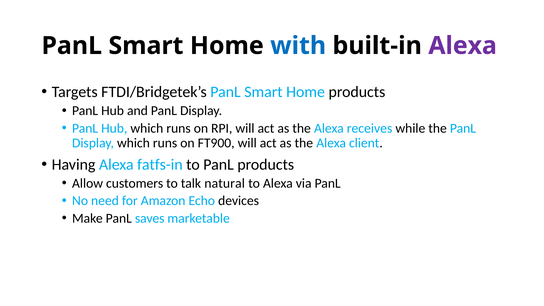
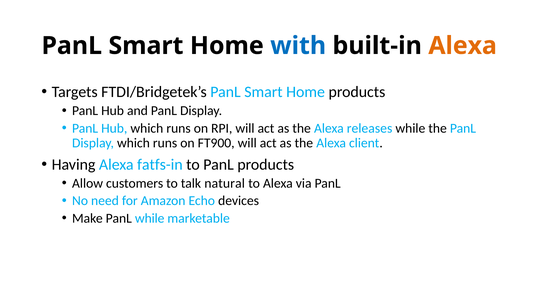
Alexa at (463, 46) colour: purple -> orange
receives: receives -> releases
PanL saves: saves -> while
